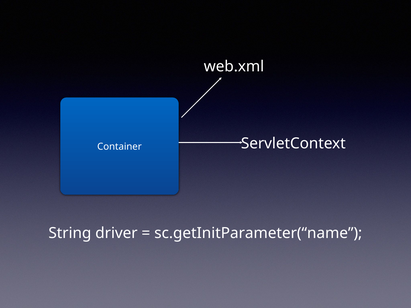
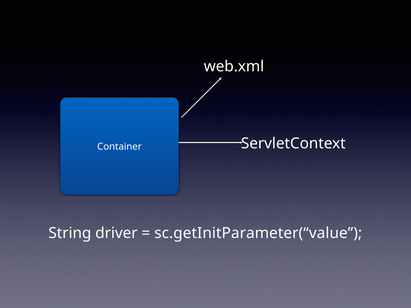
sc.getInitParameter(“name: sc.getInitParameter(“name -> sc.getInitParameter(“value
